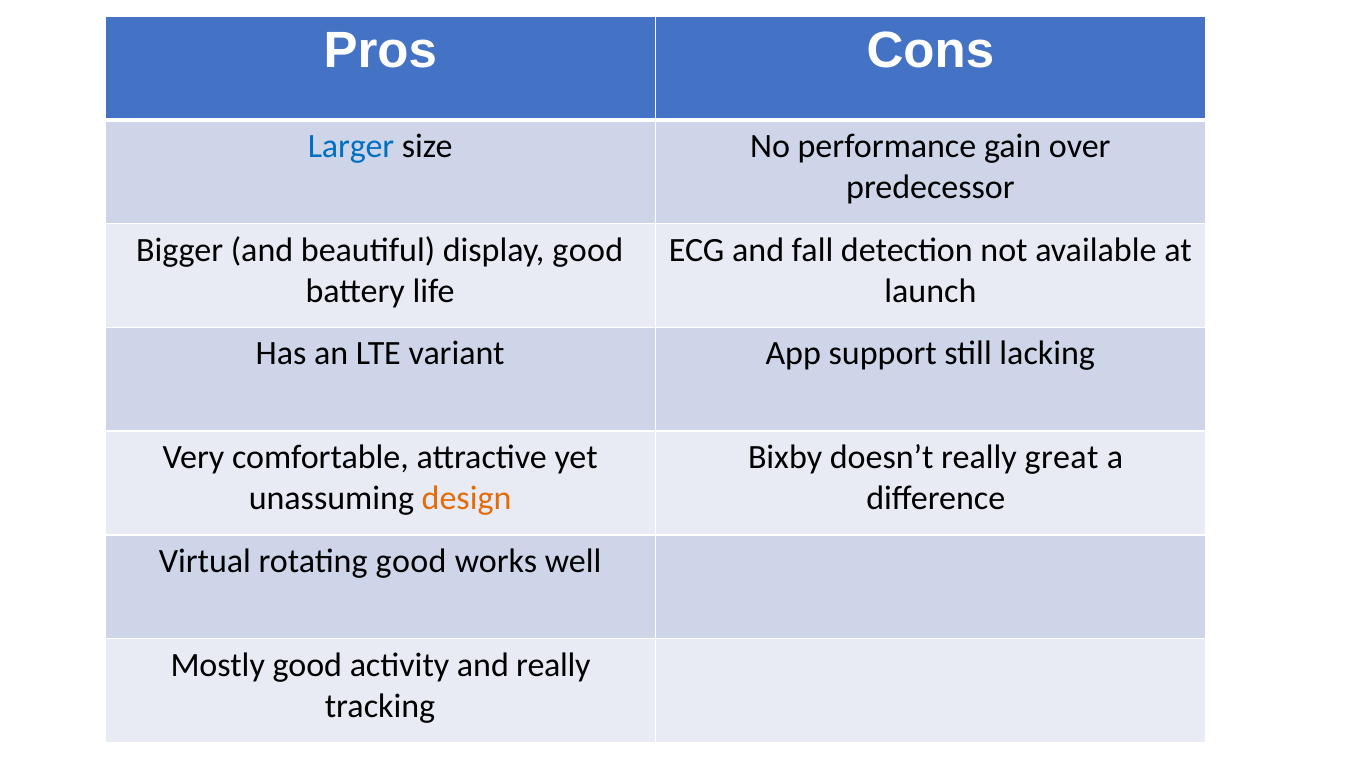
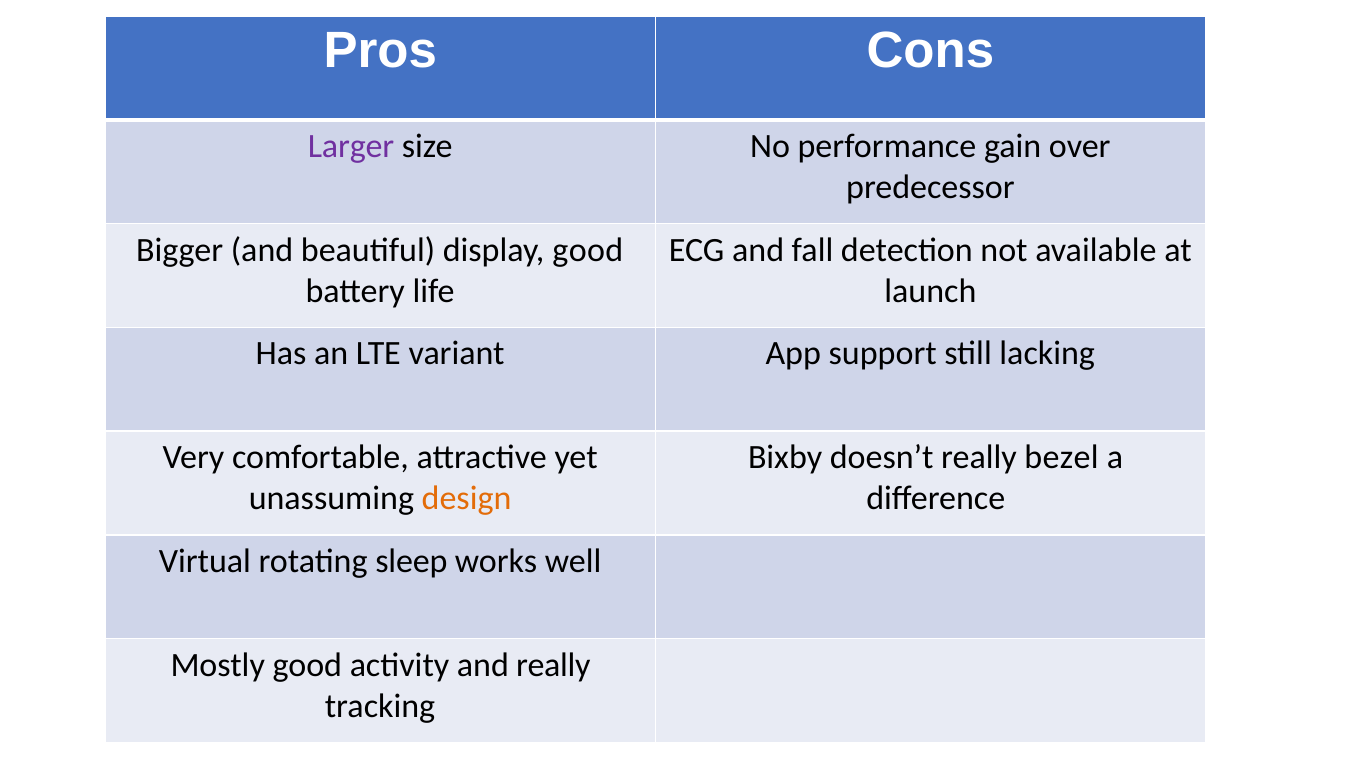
Larger colour: blue -> purple
great: great -> bezel
rotating good: good -> sleep
